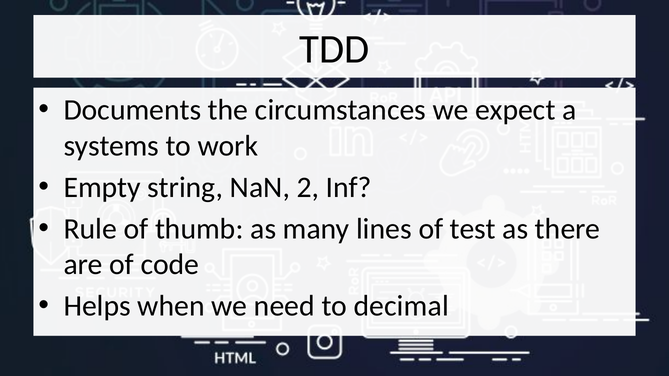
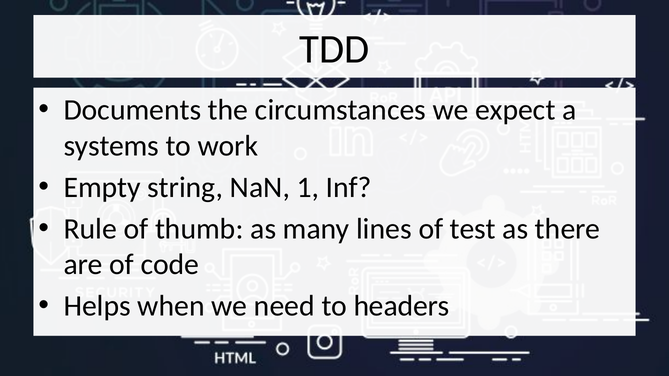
2: 2 -> 1
decimal: decimal -> headers
